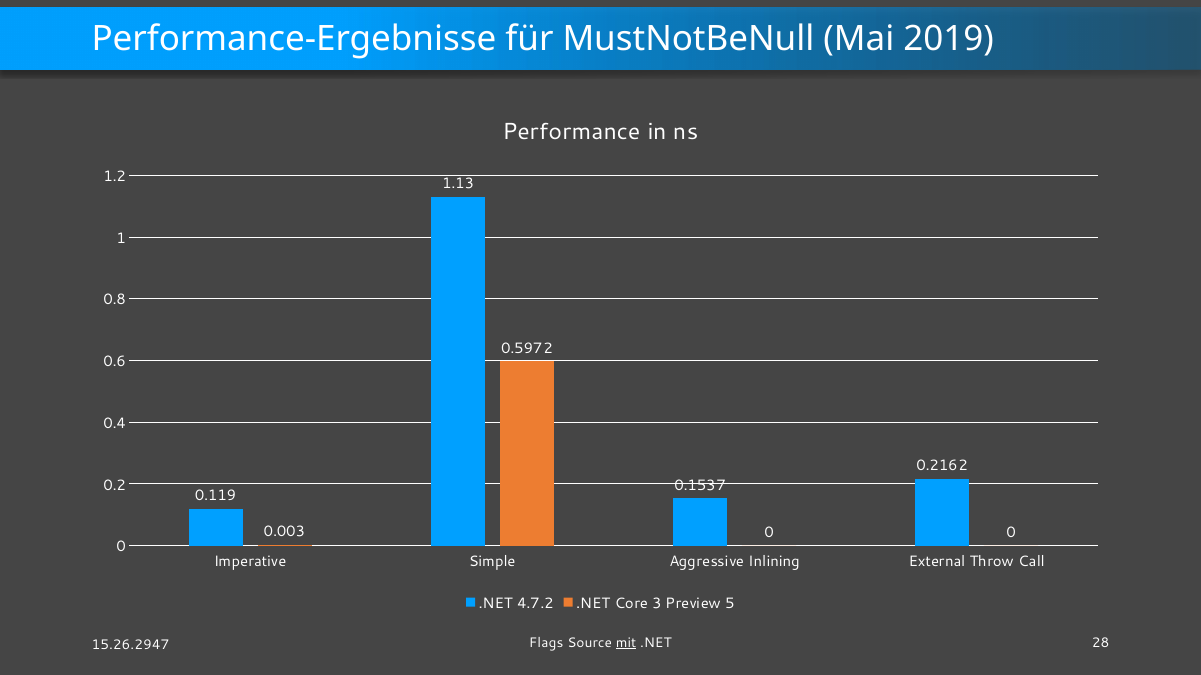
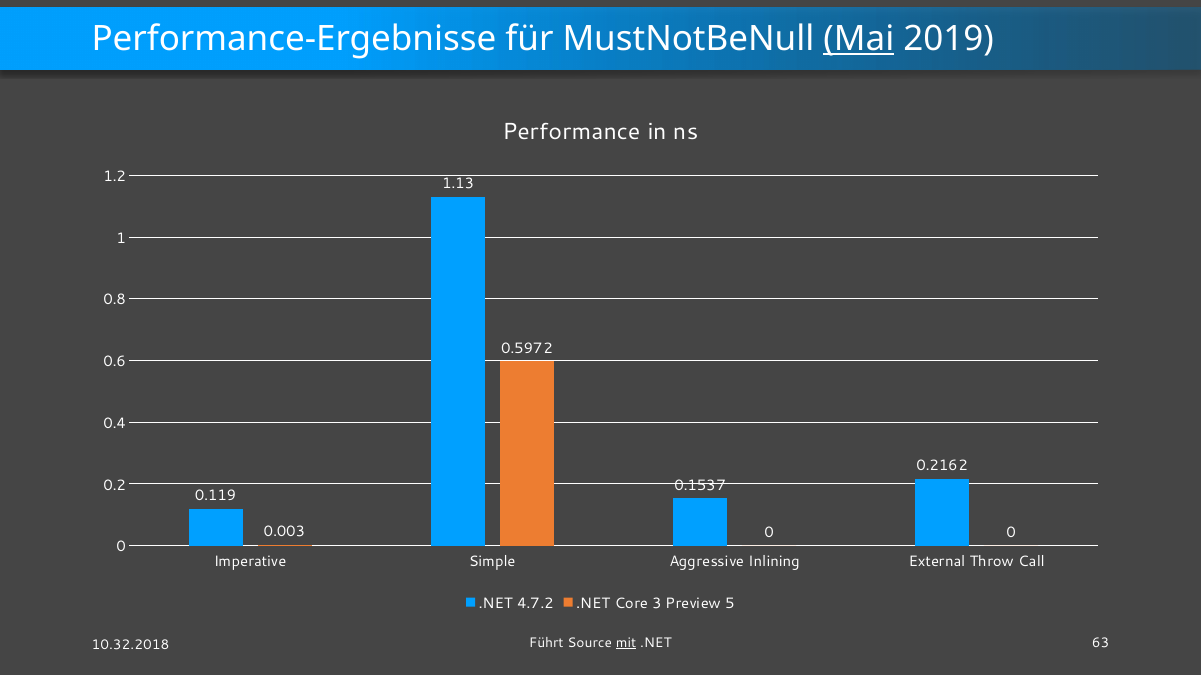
Mai underline: none -> present
Flags: Flags -> Führt
28: 28 -> 63
15.26.2947: 15.26.2947 -> 10.32.2018
